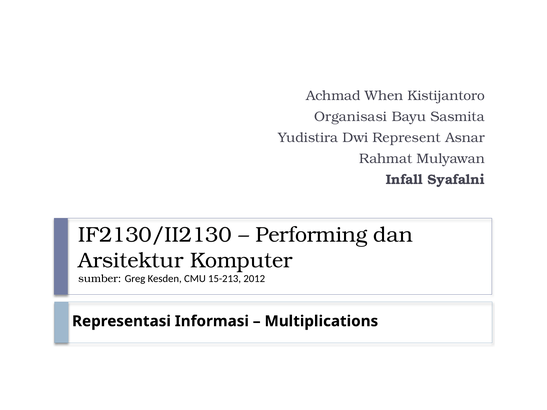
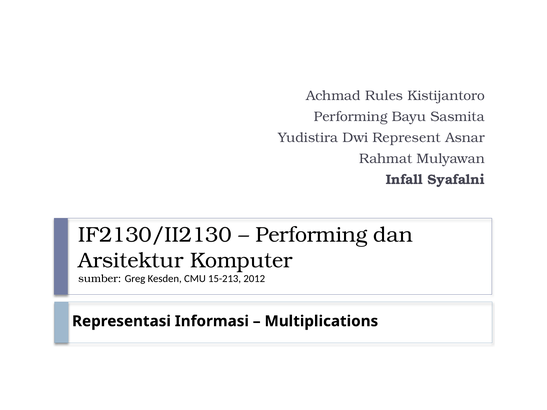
When: When -> Rules
Organisasi at (351, 117): Organisasi -> Performing
